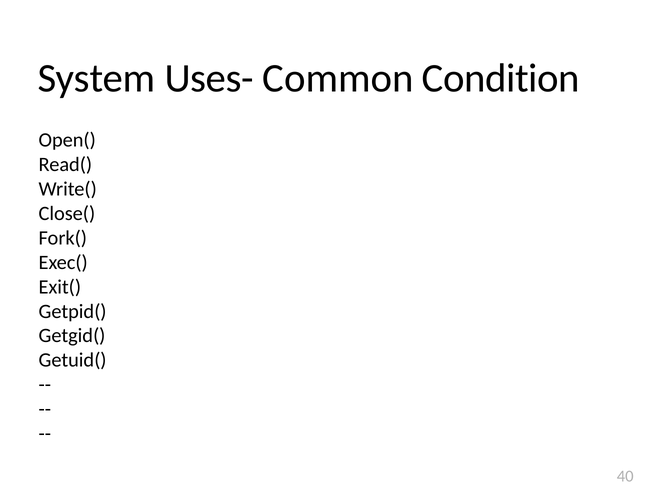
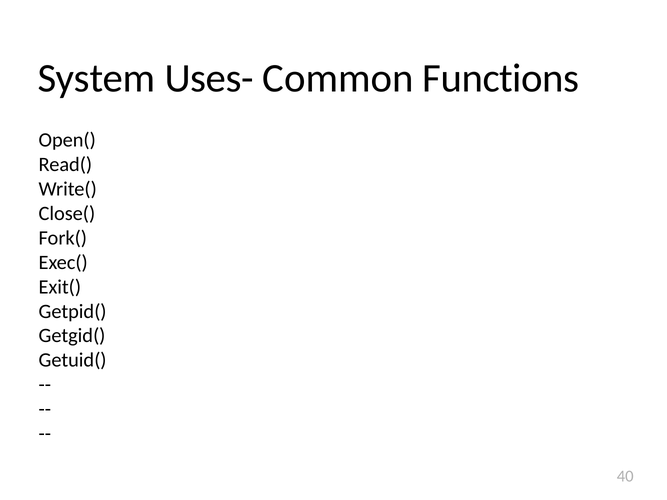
Condition: Condition -> Functions
